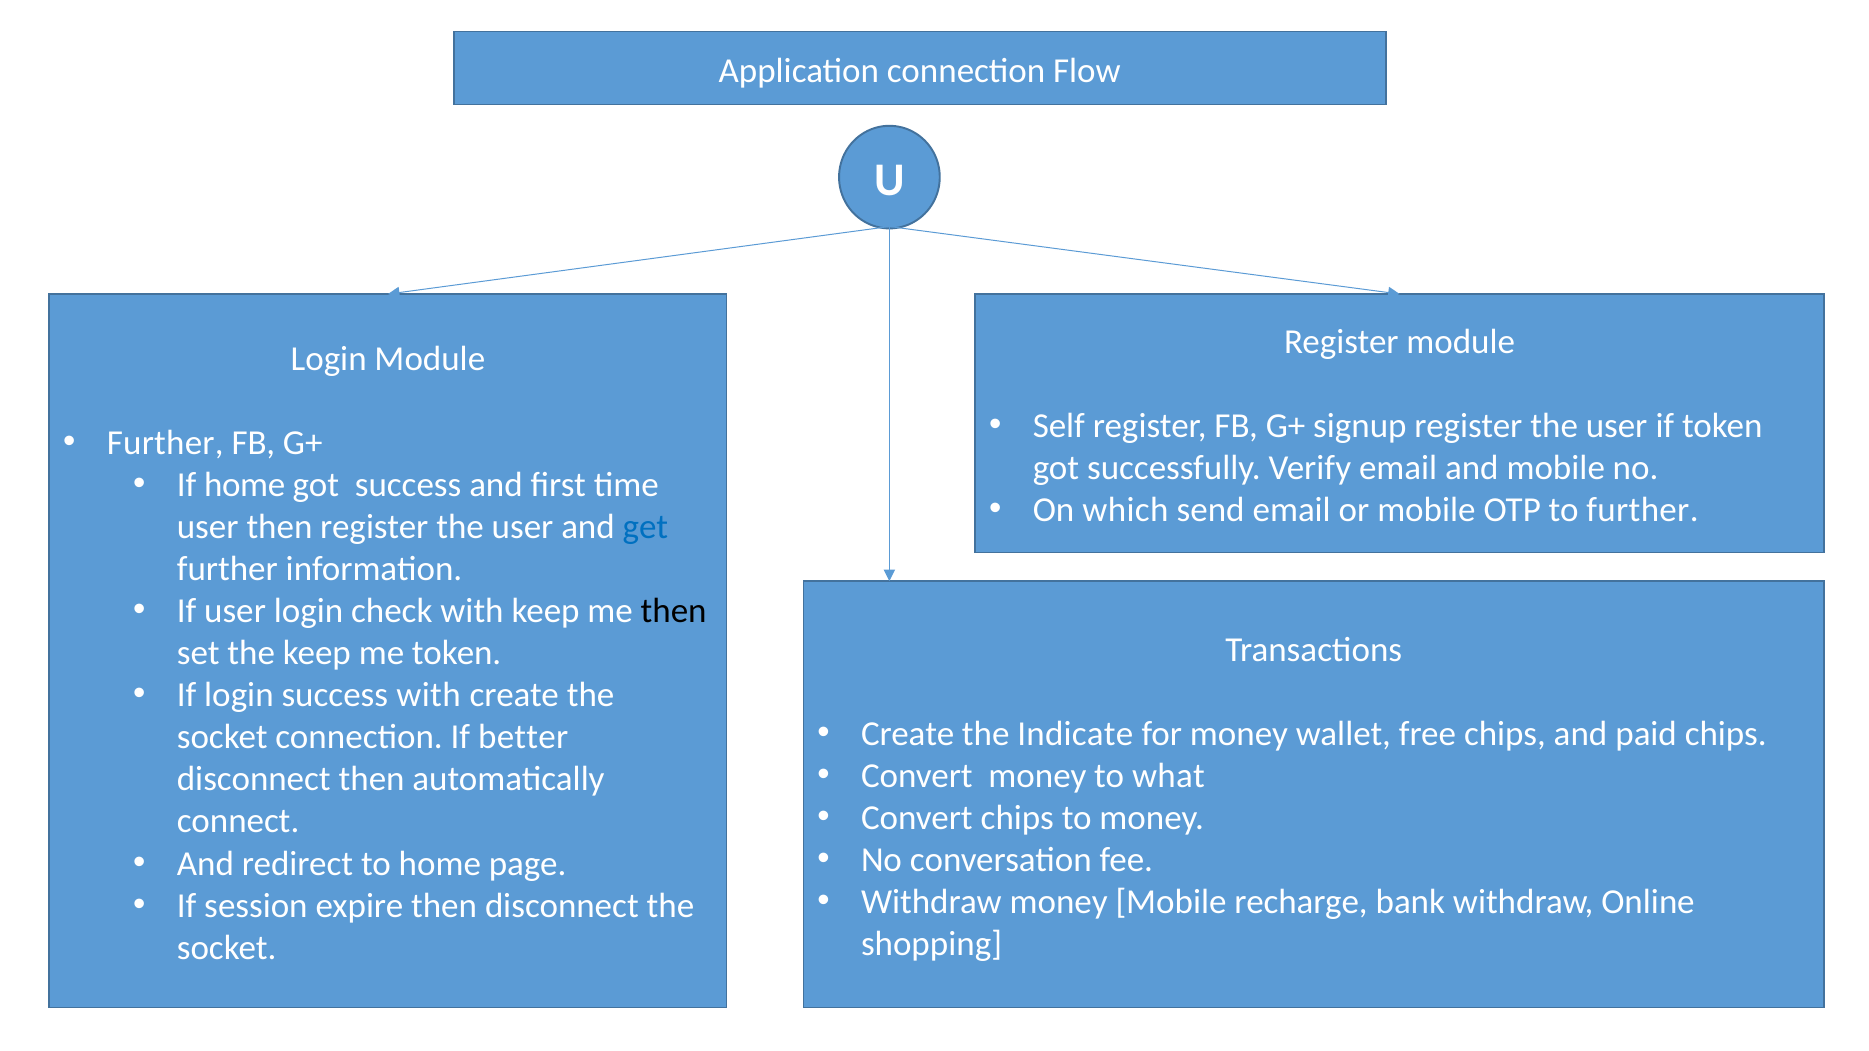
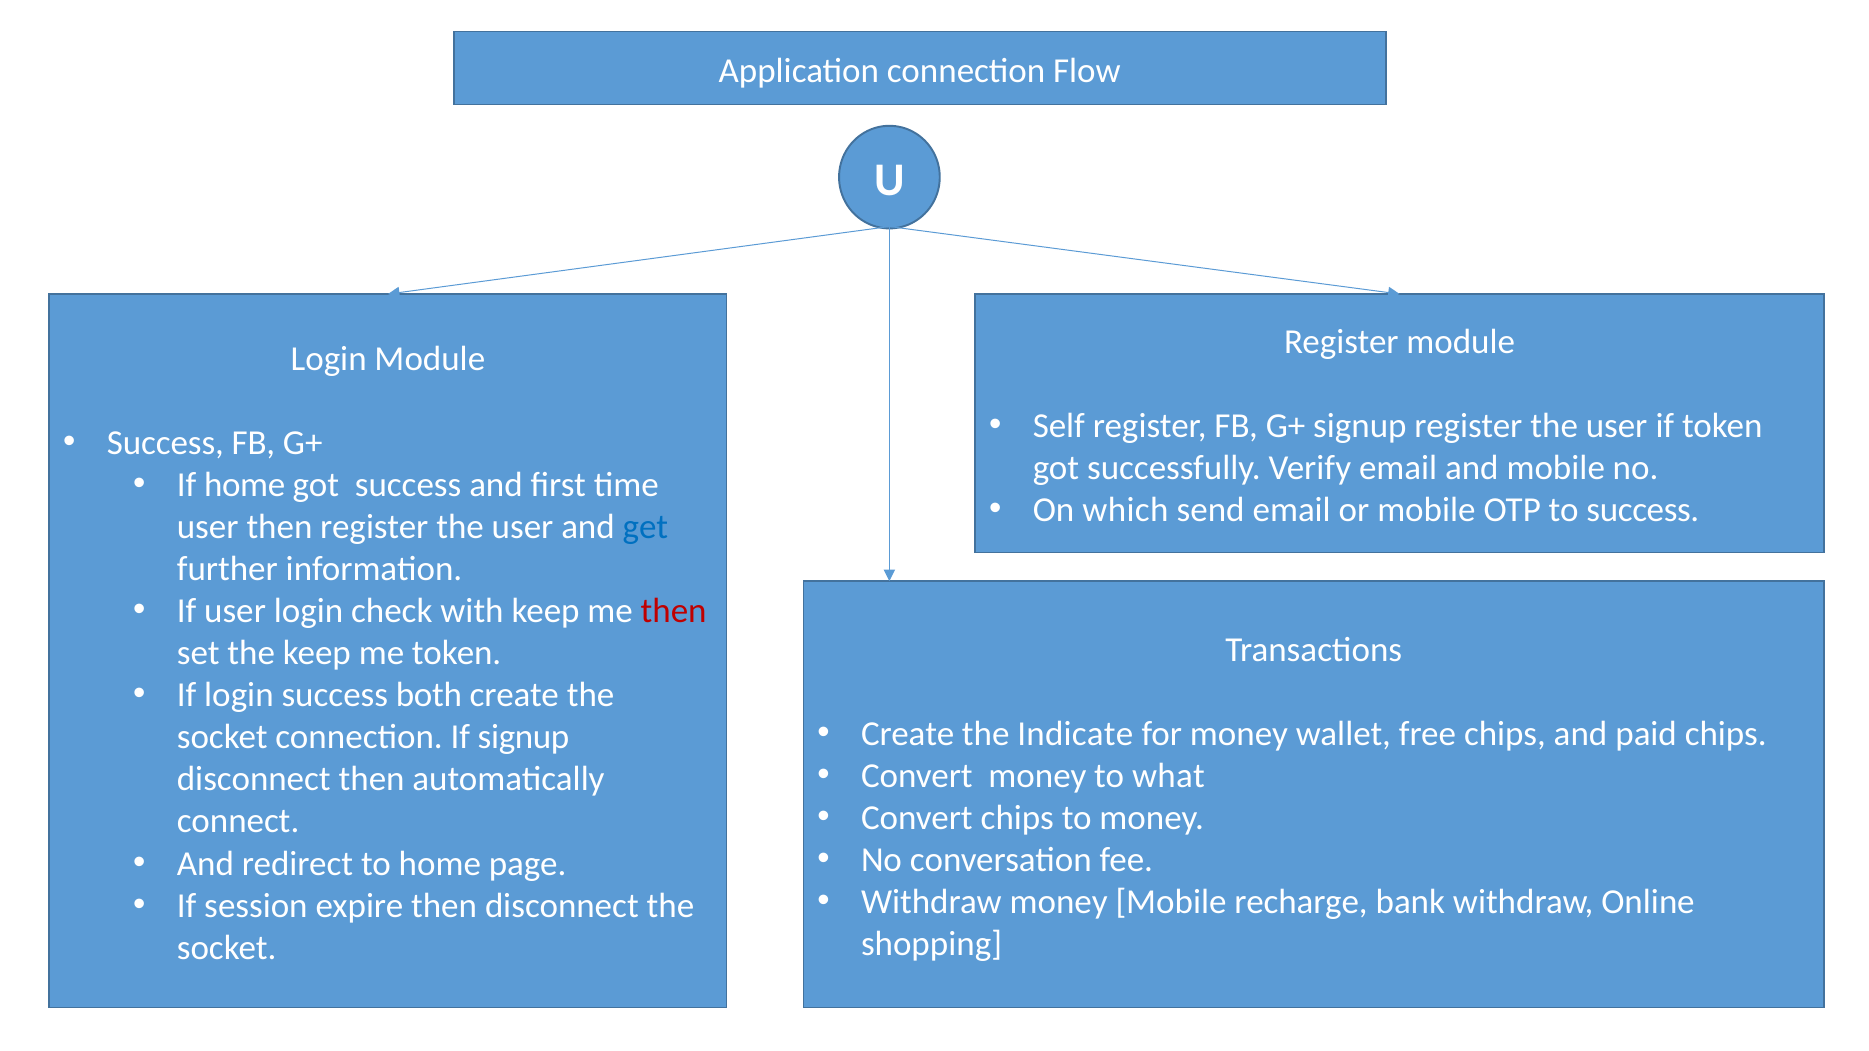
Further at (165, 443): Further -> Success
to further: further -> success
then at (674, 611) colour: black -> red
success with: with -> both
If better: better -> signup
